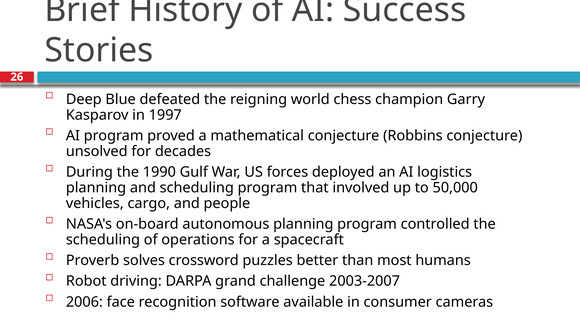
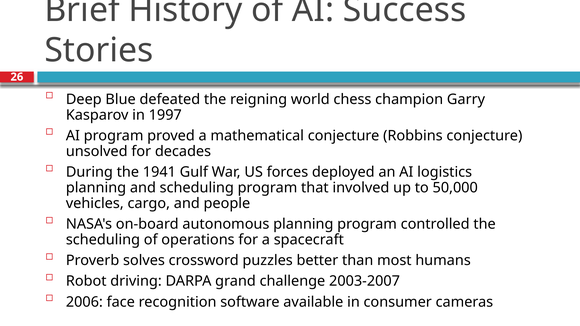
1990: 1990 -> 1941
